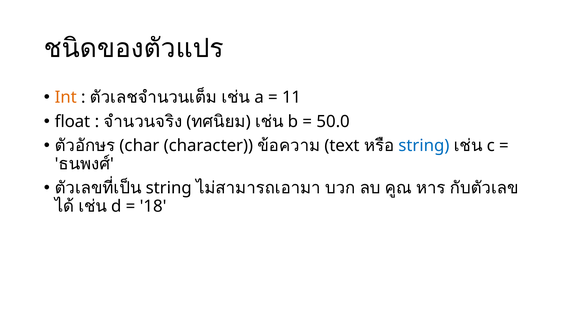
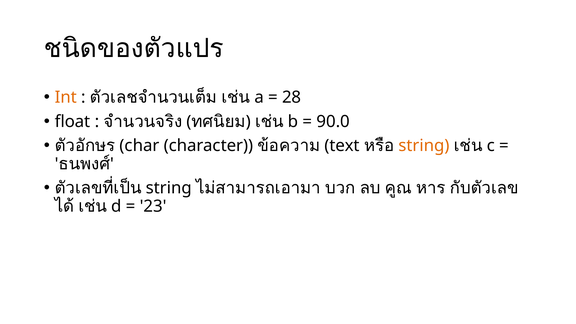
11: 11 -> 28
50.0: 50.0 -> 90.0
string at (424, 146) colour: blue -> orange
18: 18 -> 23
